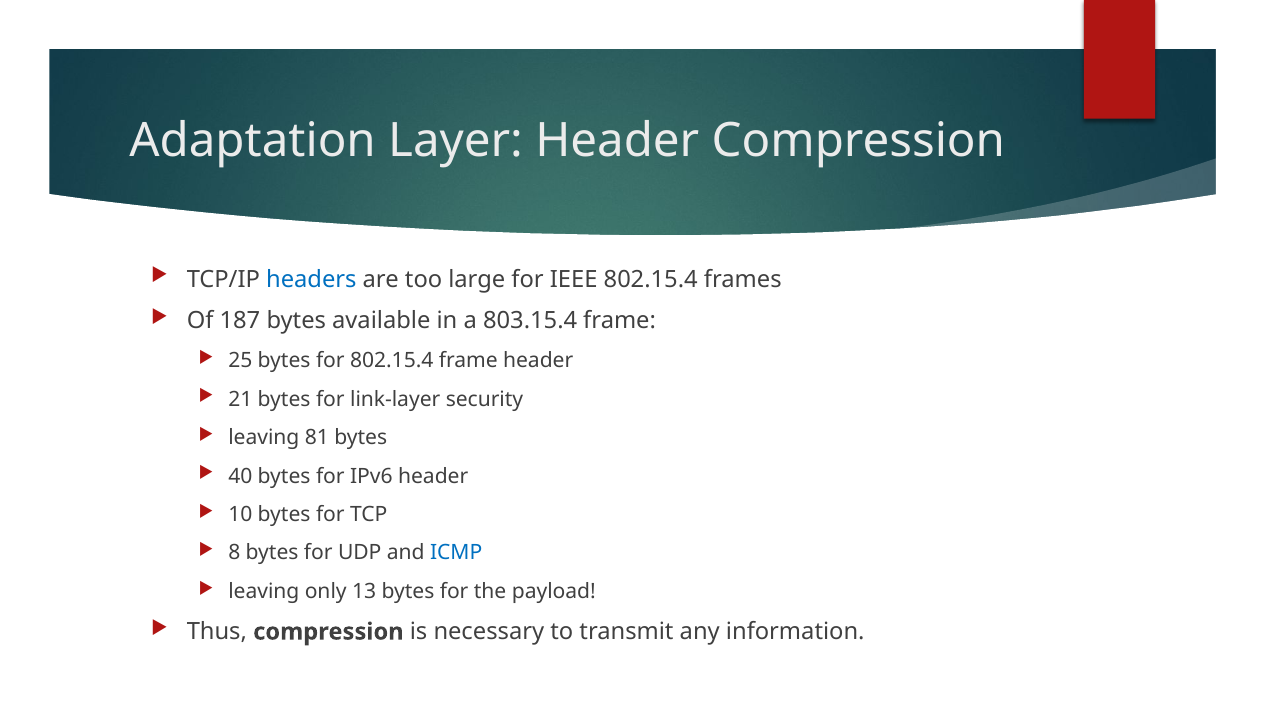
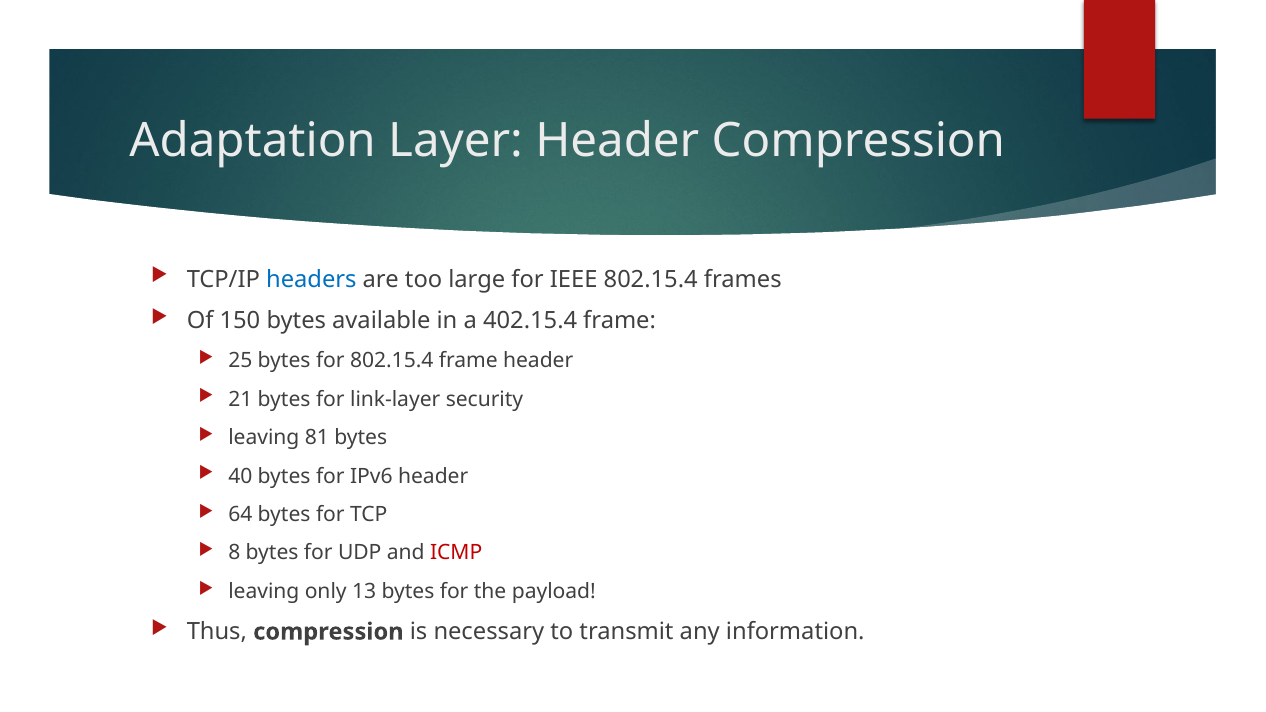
187: 187 -> 150
803.15.4: 803.15.4 -> 402.15.4
10: 10 -> 64
ICMP colour: blue -> red
